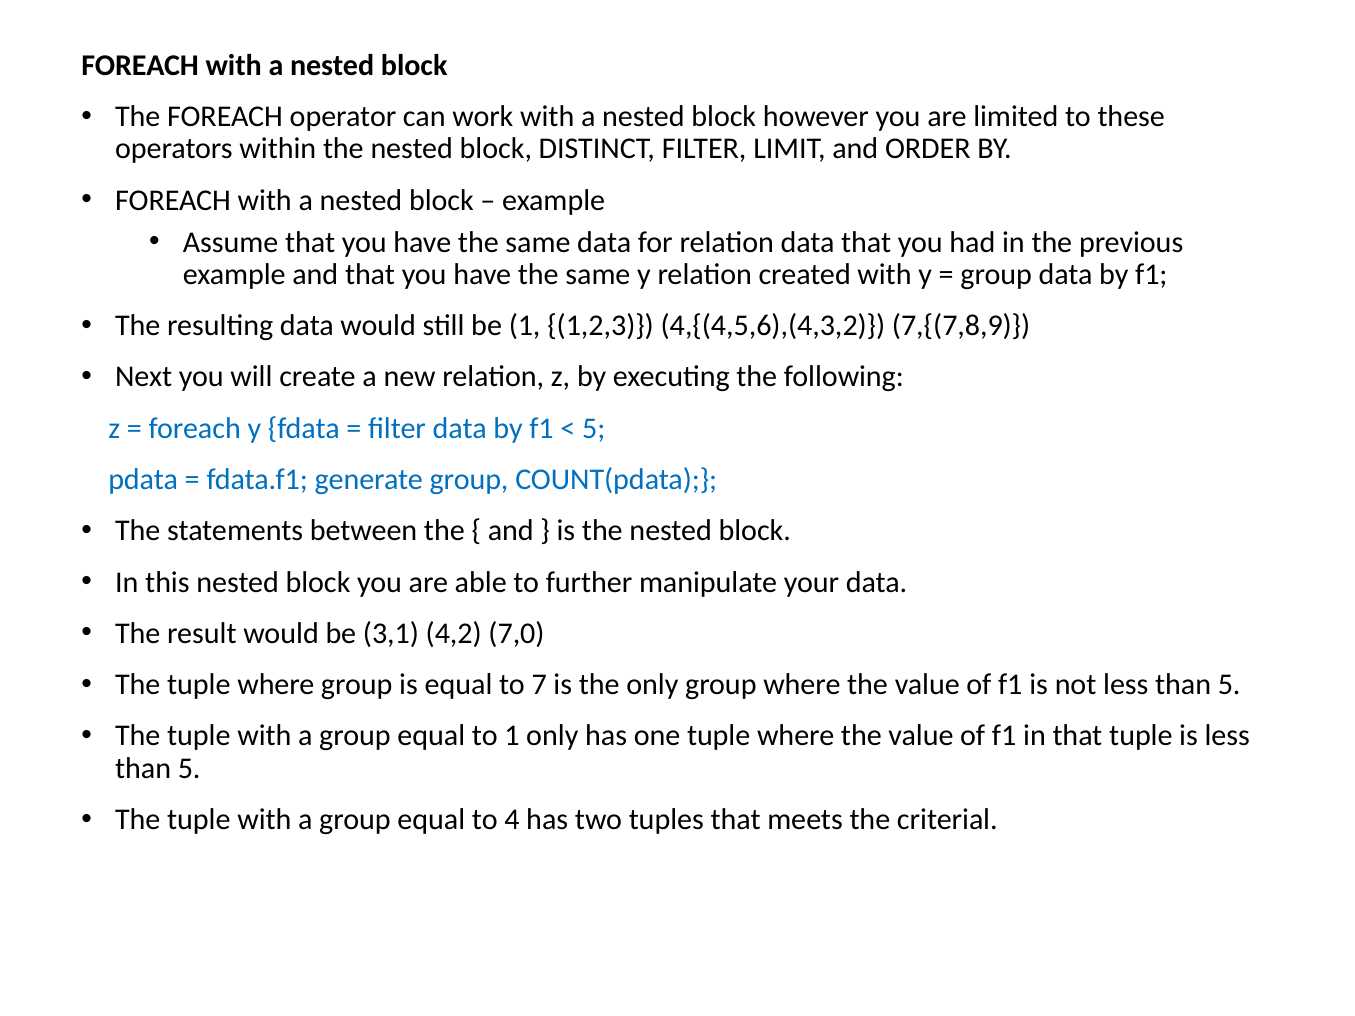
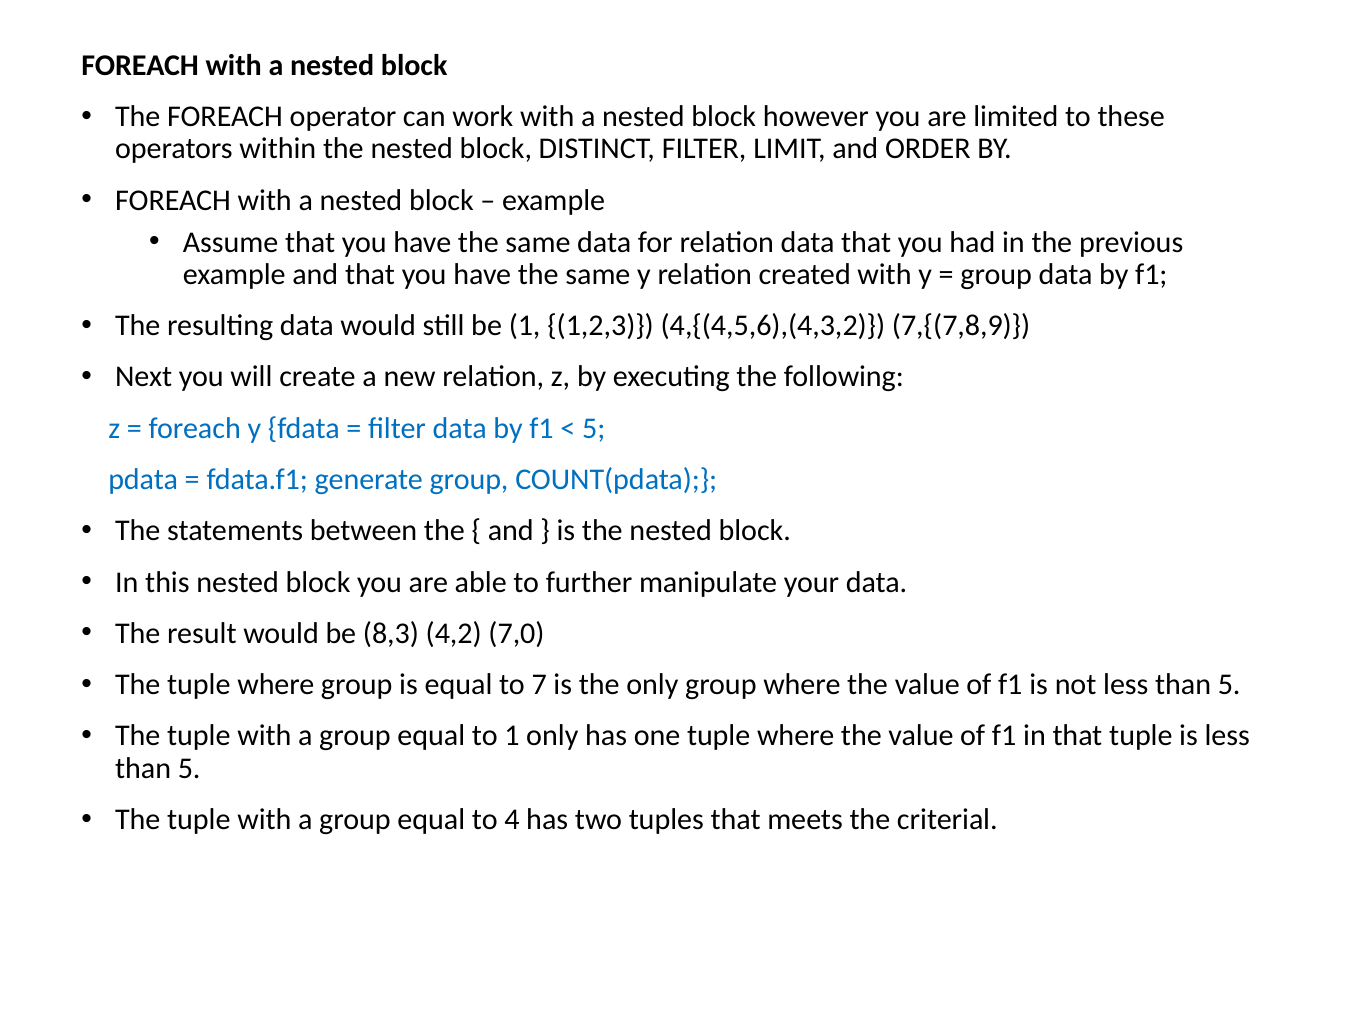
3,1: 3,1 -> 8,3
